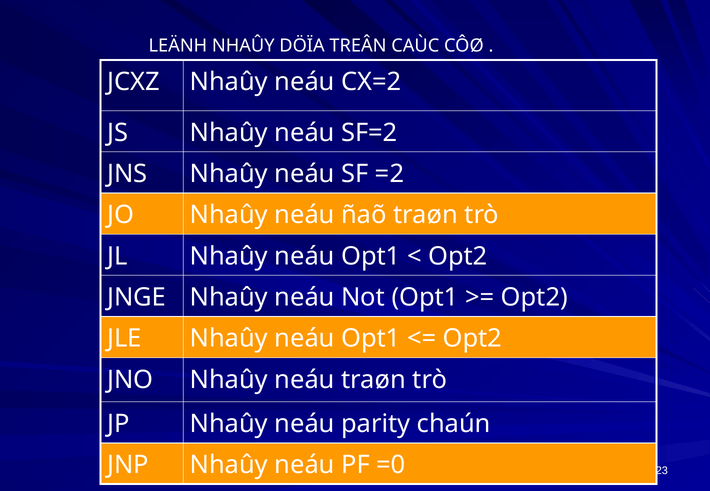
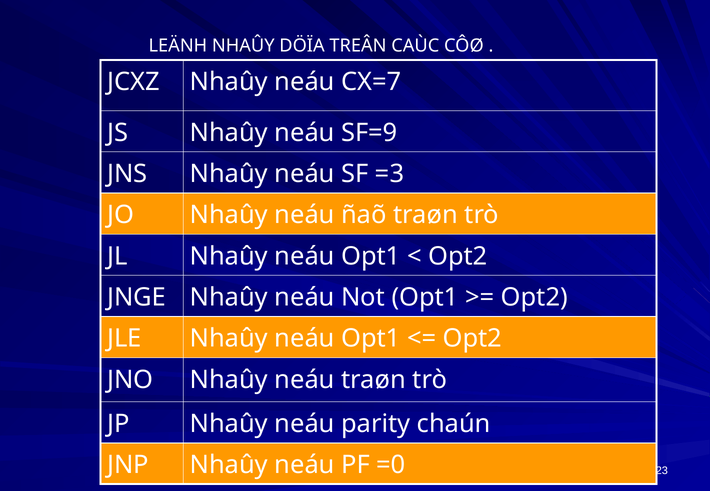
CX=2: CX=2 -> CX=7
SF=2: SF=2 -> SF=9
=2: =2 -> =3
